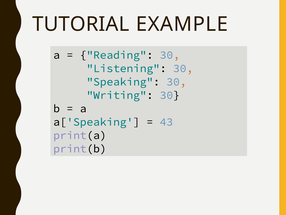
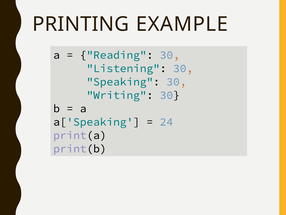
TUTORIAL: TUTORIAL -> PRINTING
43: 43 -> 24
